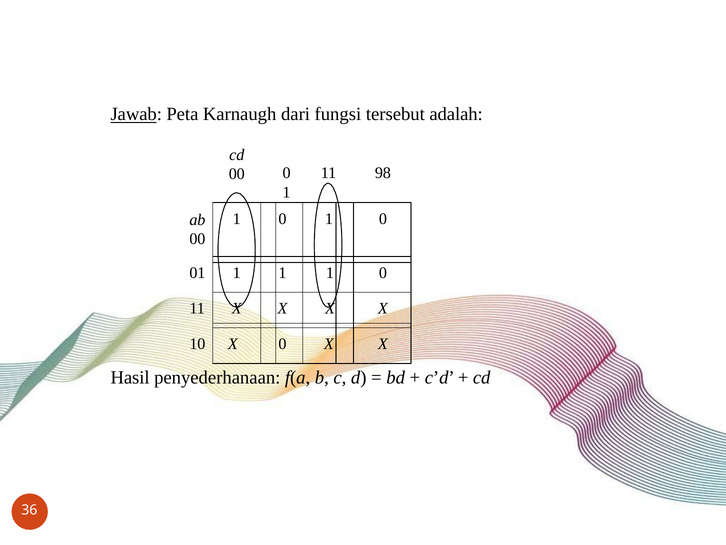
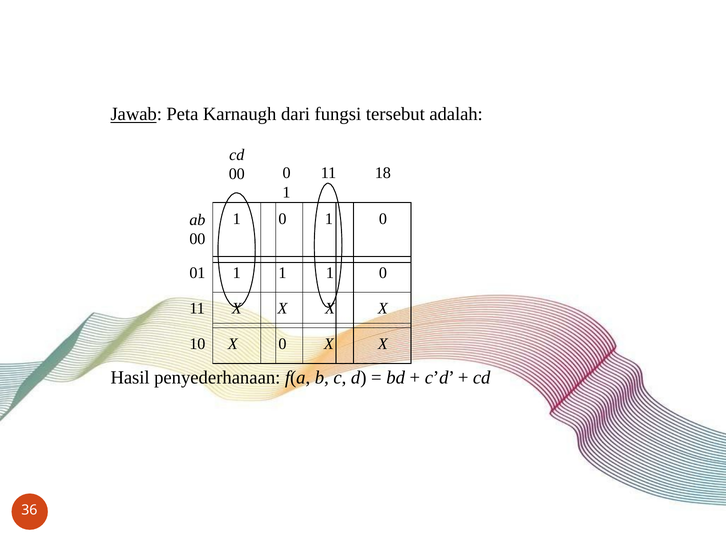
98: 98 -> 18
